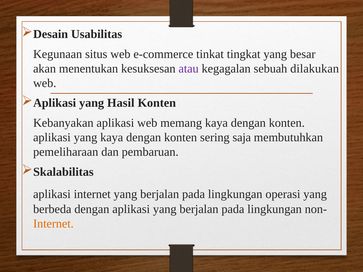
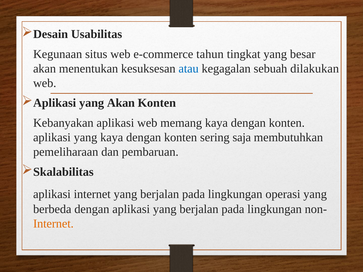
tinkat: tinkat -> tahun
atau colour: purple -> blue
yang Hasil: Hasil -> Akan
